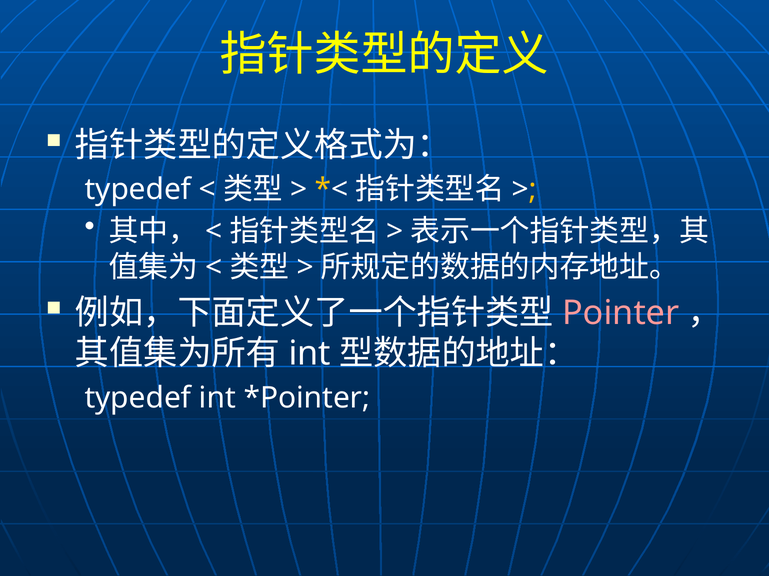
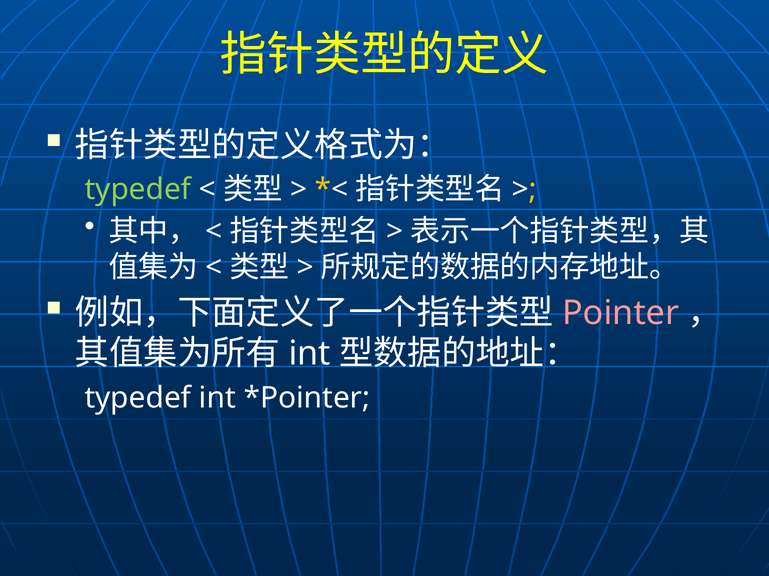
typedef at (138, 190) colour: white -> light green
